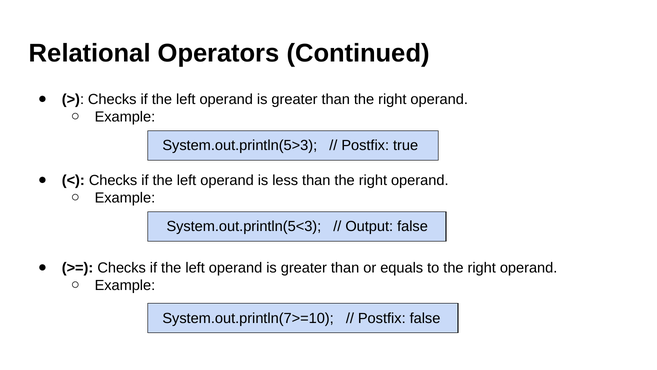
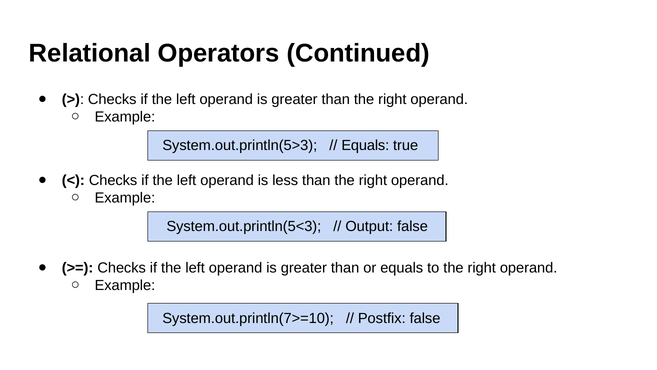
Postfix at (365, 145): Postfix -> Equals
